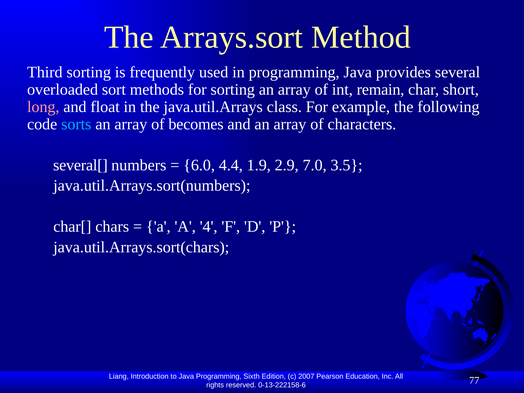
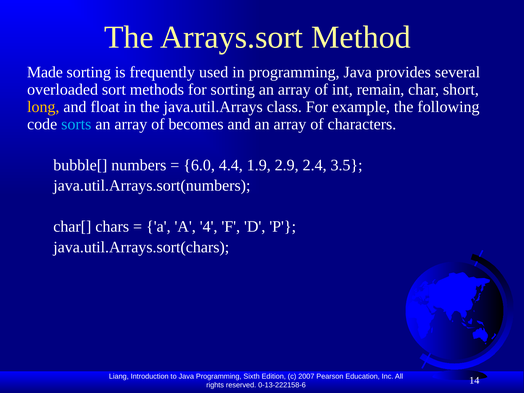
Third: Third -> Made
long colour: pink -> yellow
several[: several[ -> bubble[
7.0: 7.0 -> 2.4
77: 77 -> 14
